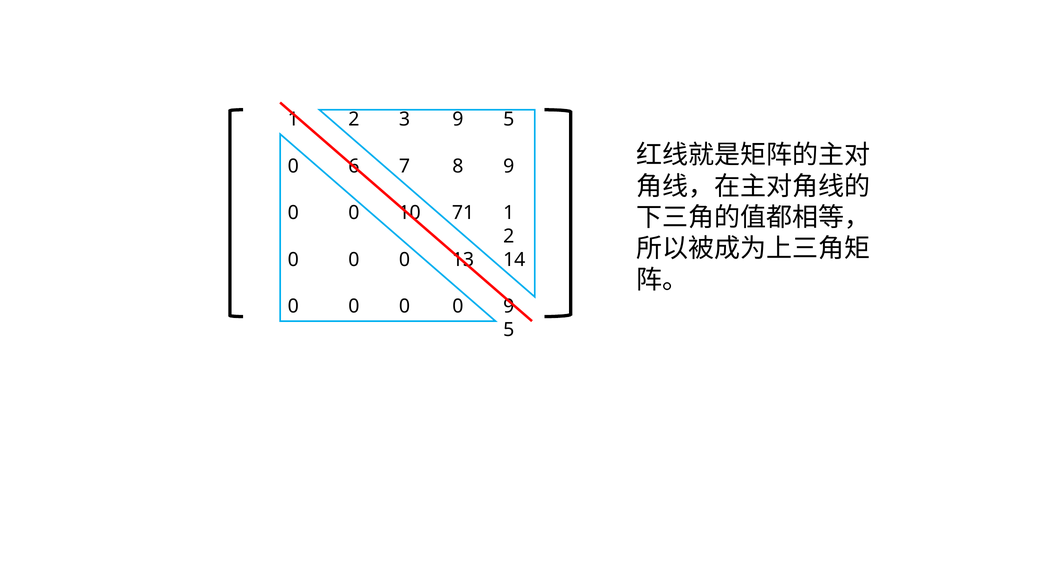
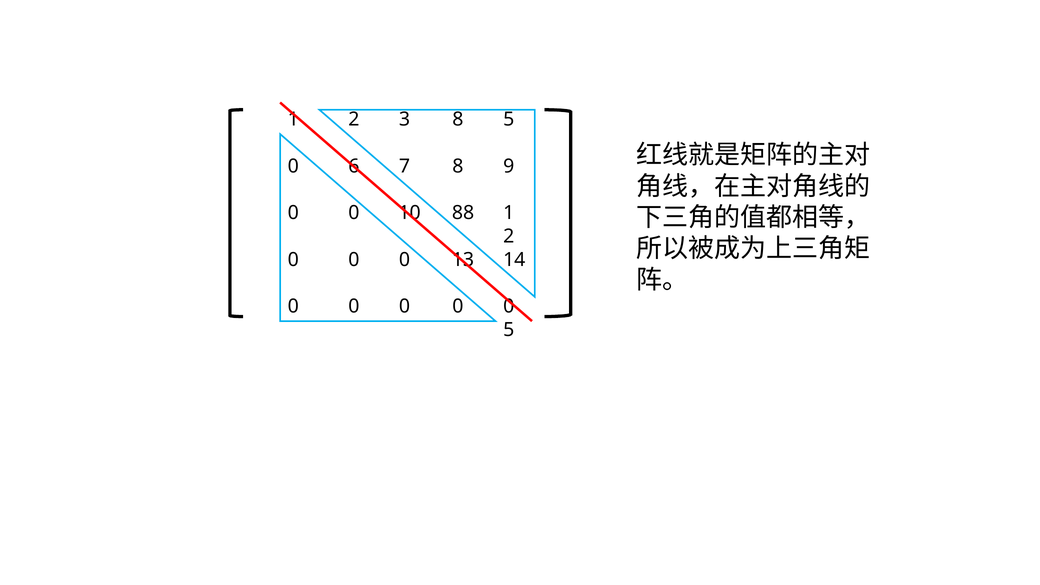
3 9: 9 -> 8
71: 71 -> 88
9 at (509, 306): 9 -> 0
